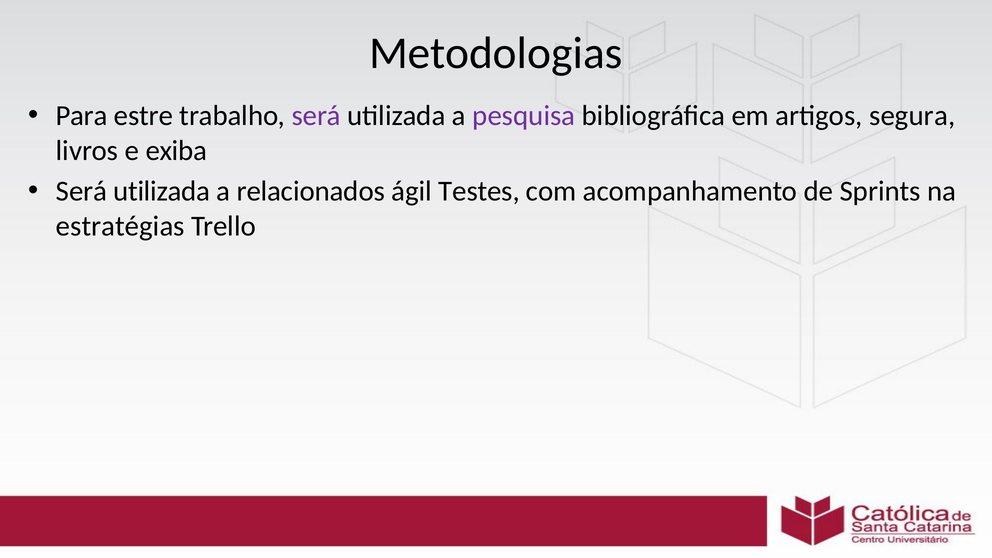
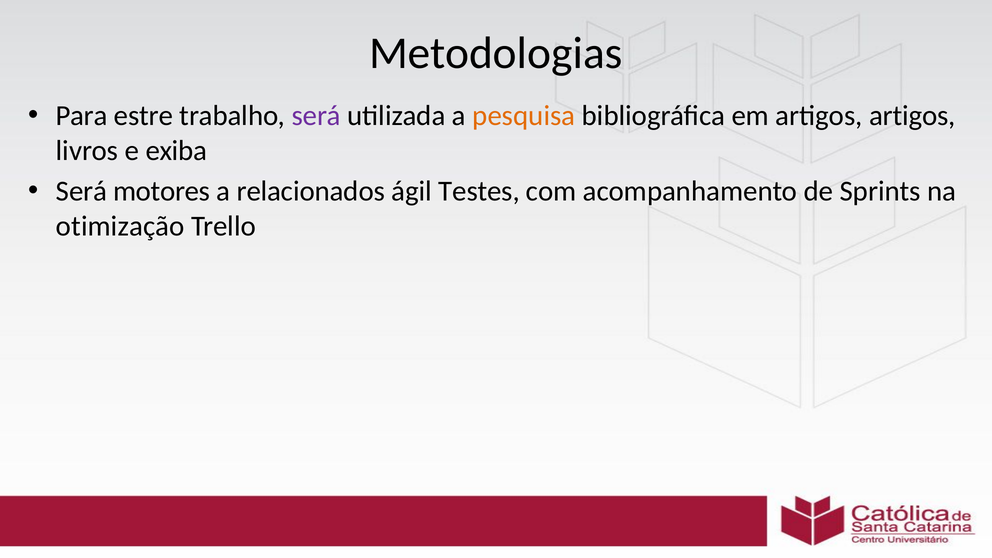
pesquisa colour: purple -> orange
artigos segura: segura -> artigos
utilizada at (162, 191): utilizada -> motores
estratégias: estratégias -> otimização
